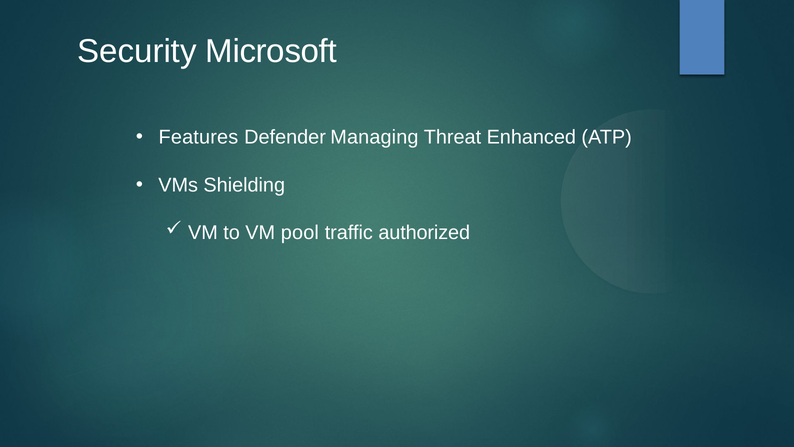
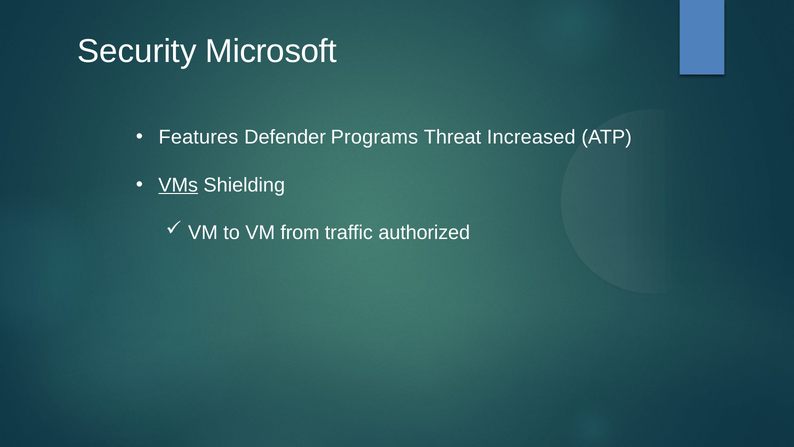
Managing: Managing -> Programs
Enhanced: Enhanced -> Increased
VMs underline: none -> present
pool: pool -> from
